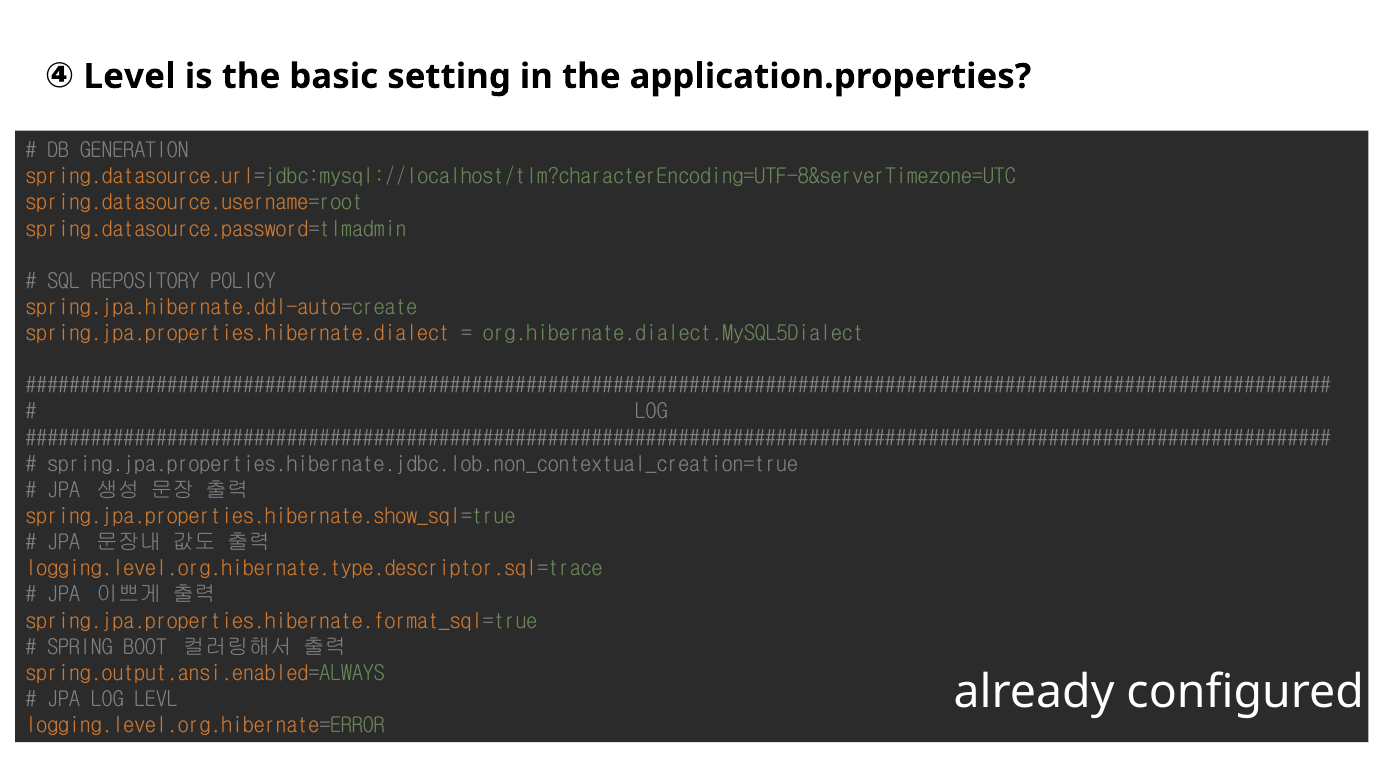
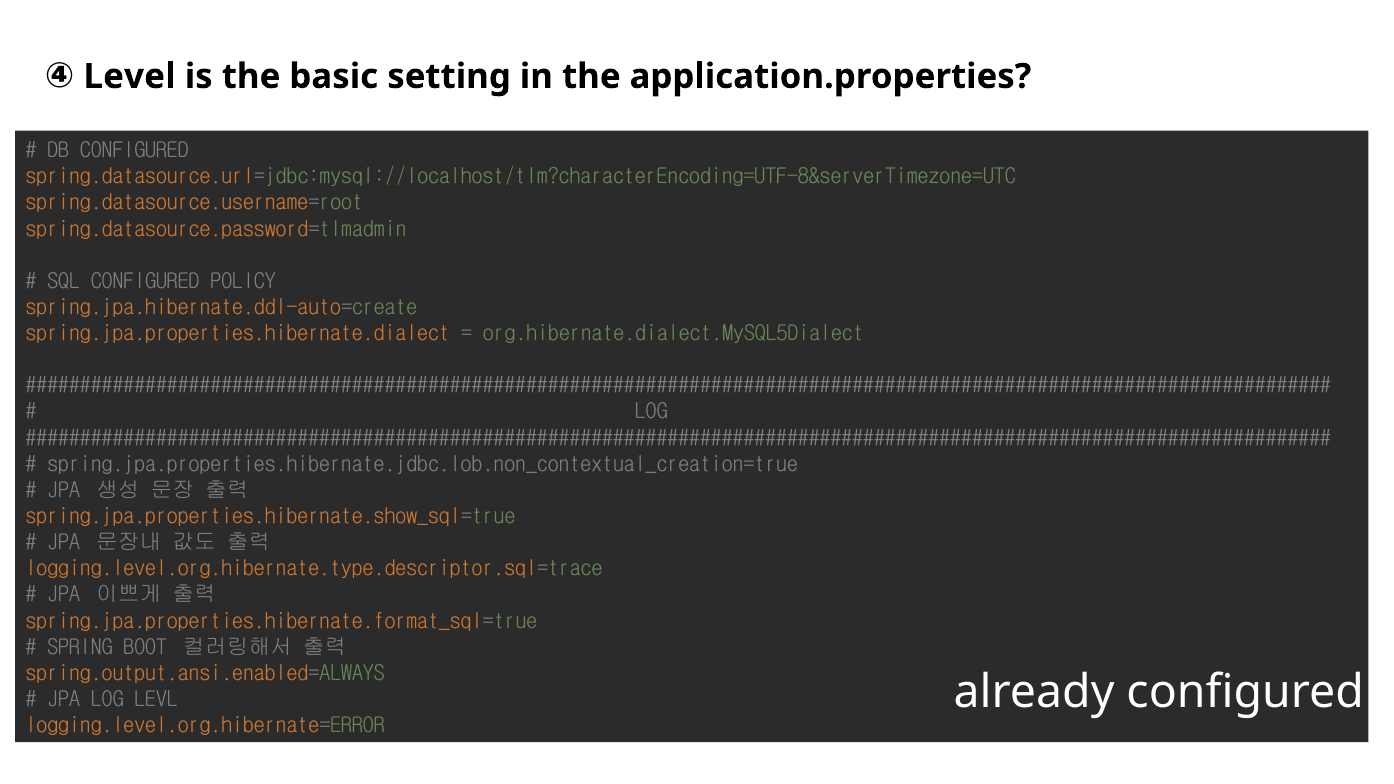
DB GENERATION: GENERATION -> CONFIGURED
SQL REPOSITORY: REPOSITORY -> CONFIGURED
